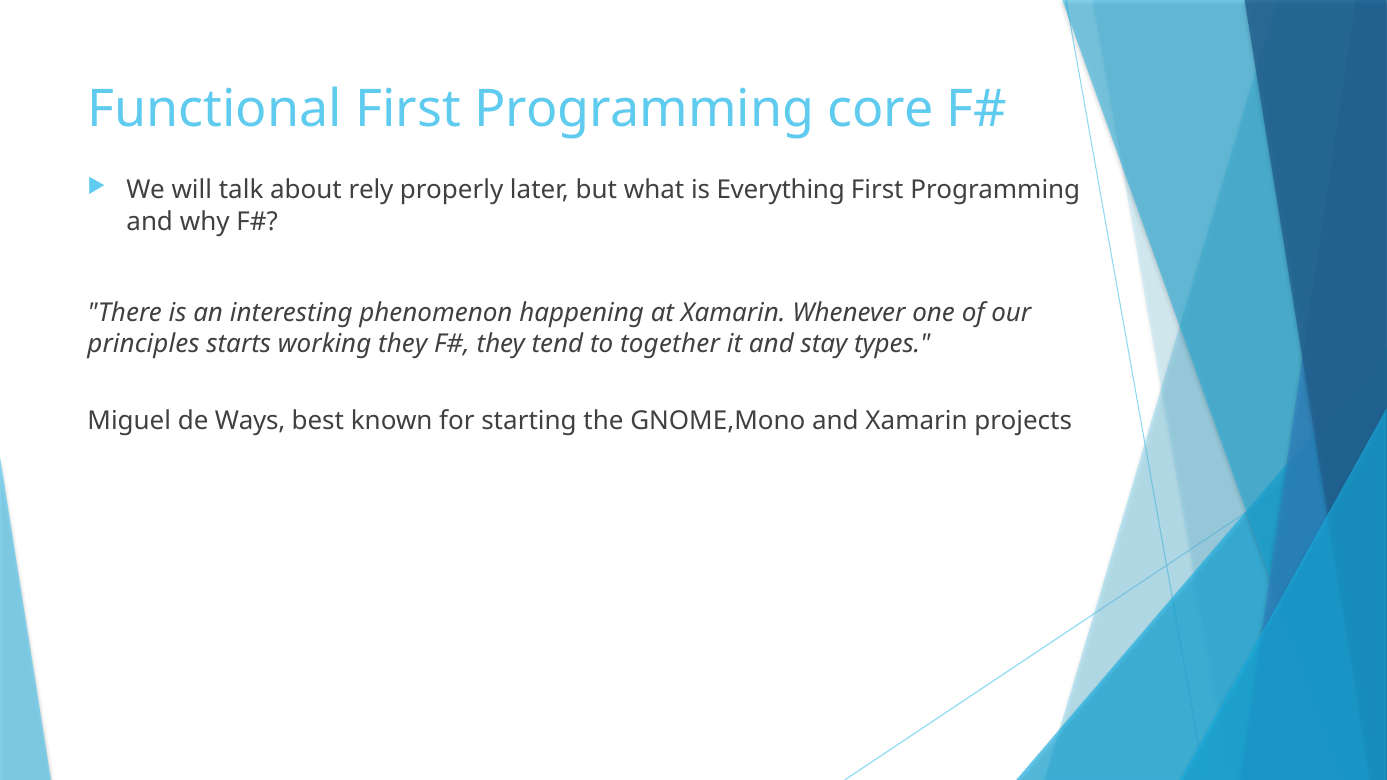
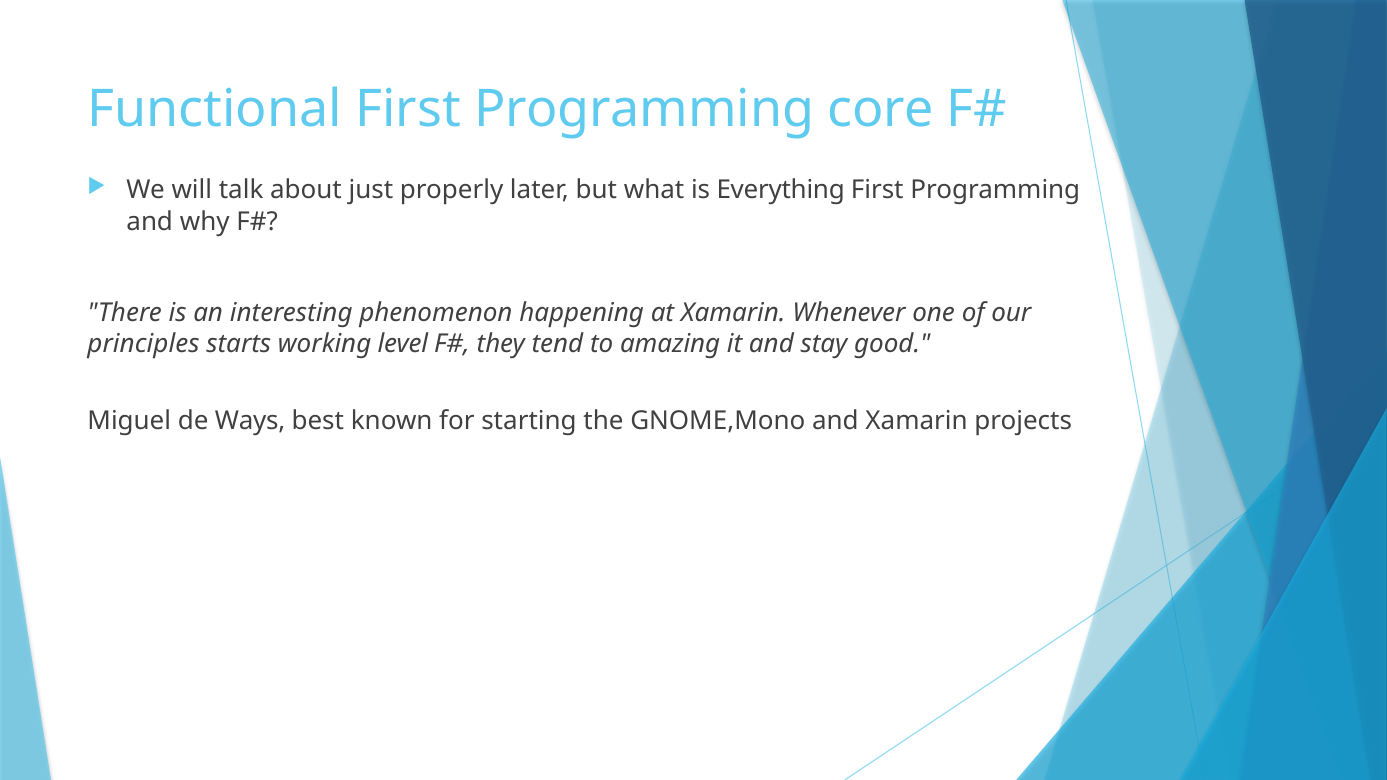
rely: rely -> just
working they: they -> level
together: together -> amazing
types: types -> good
